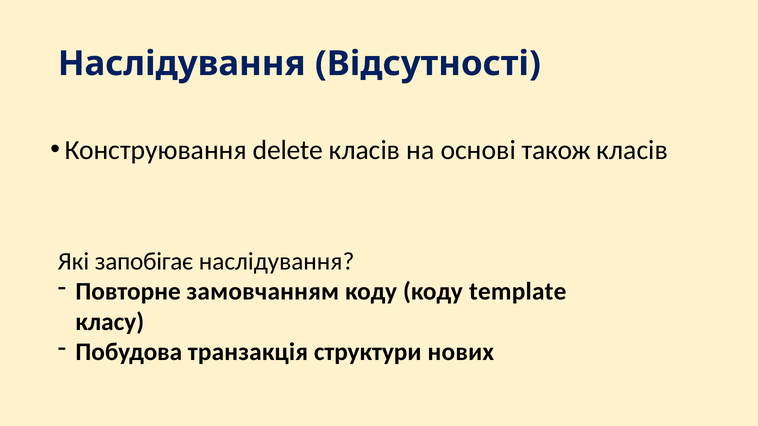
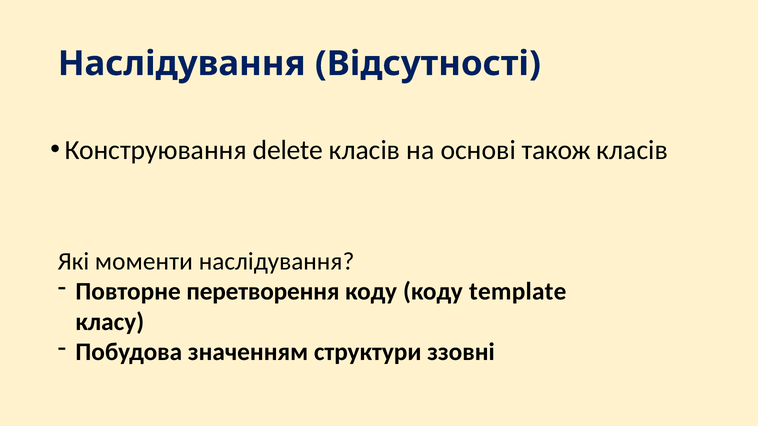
запобігає: запобігає -> моменти
замовчанням: замовчанням -> перетворення
транзакція: транзакція -> значенням
нових: нових -> ззовні
